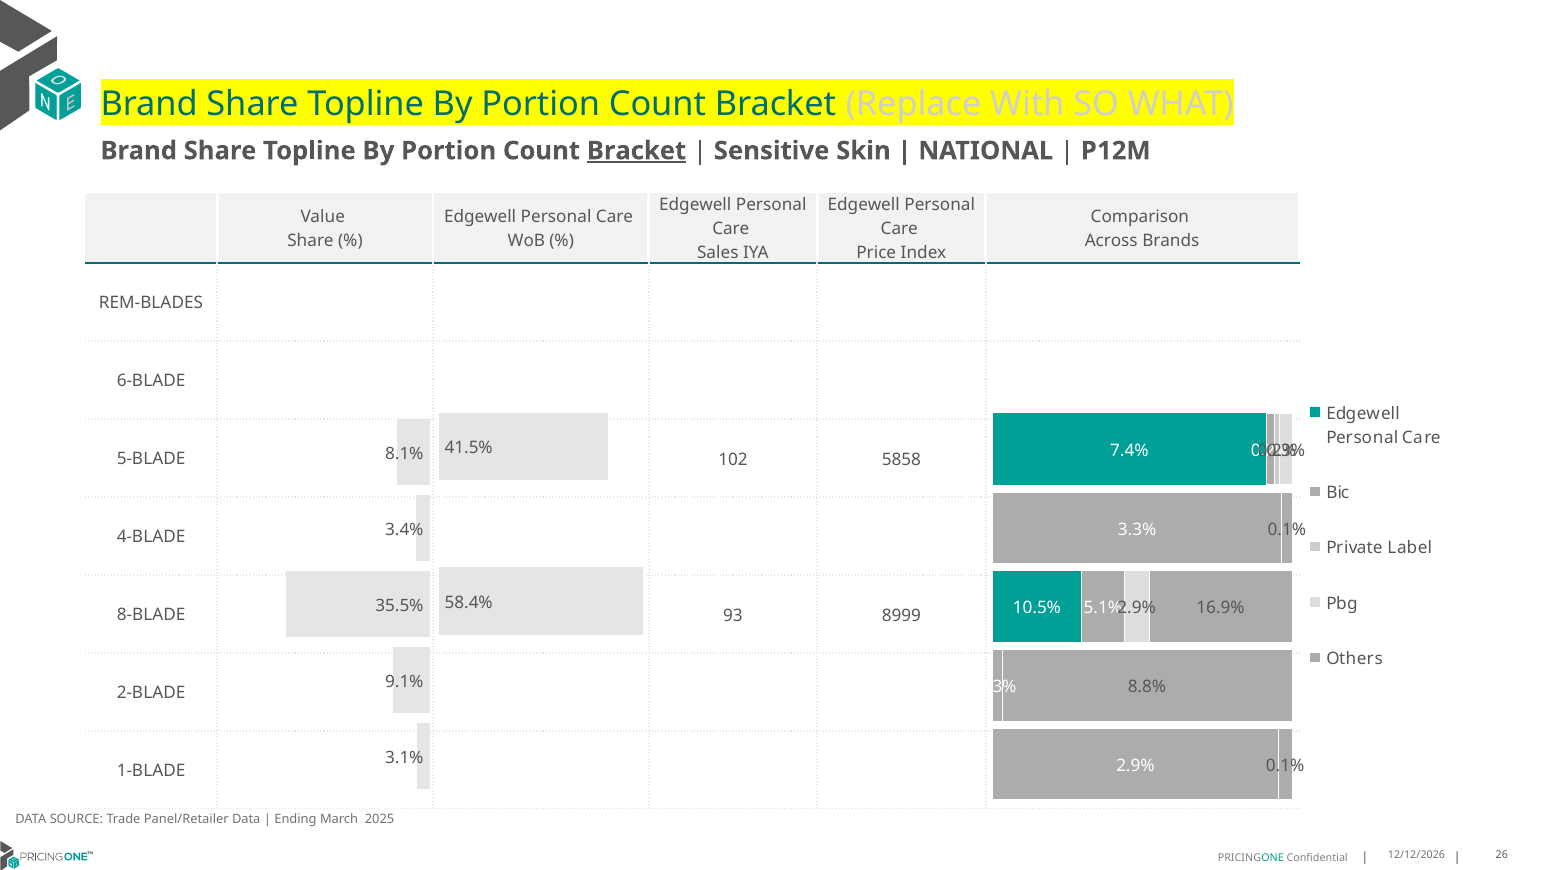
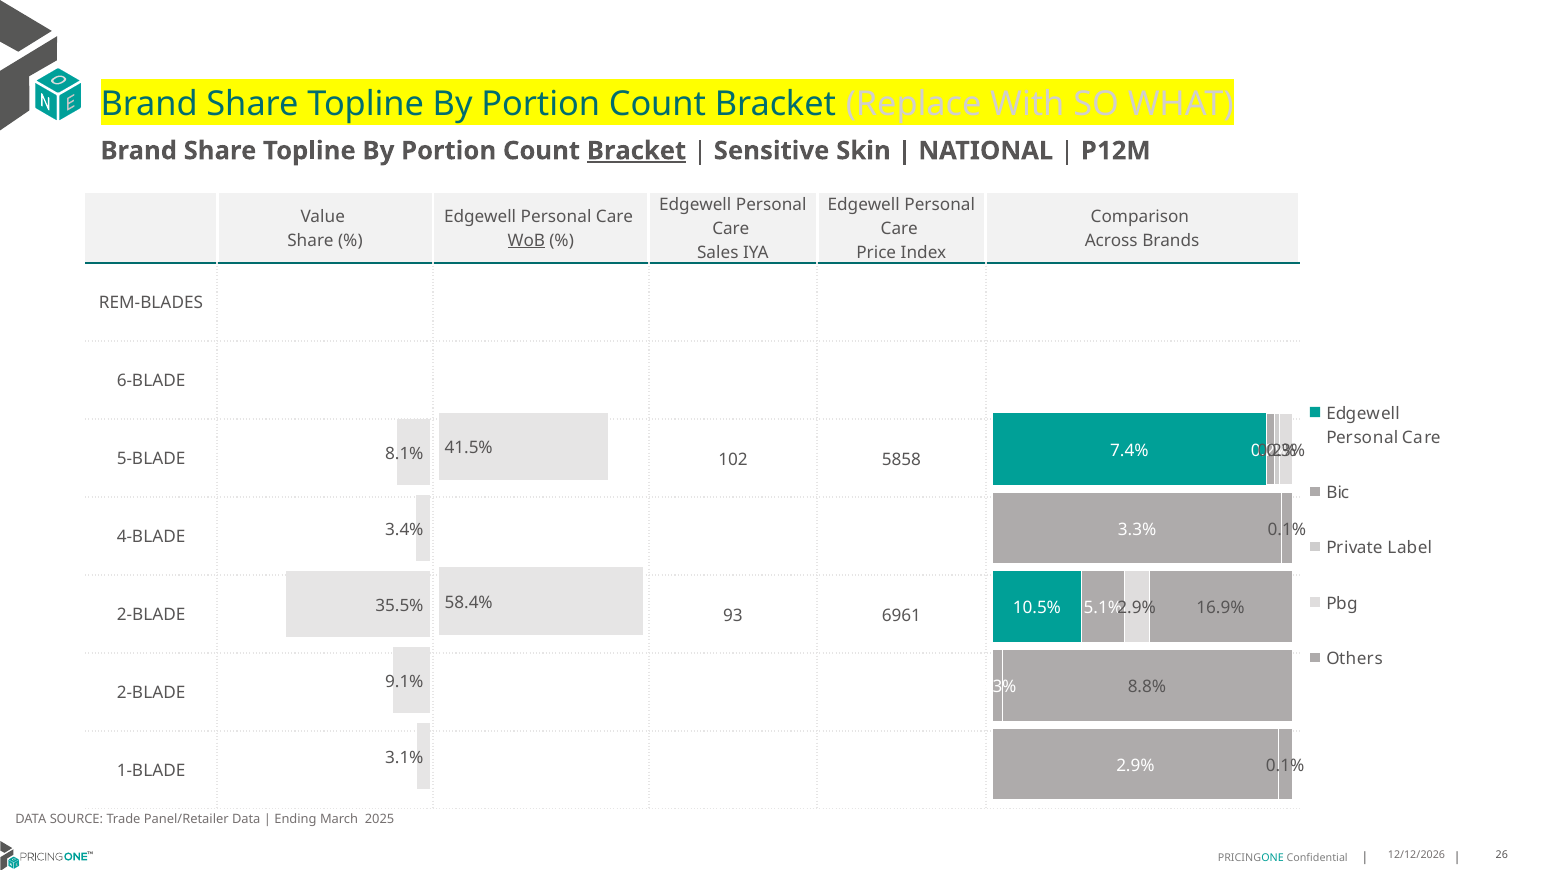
WoB underline: none -> present
8-BLADE at (151, 615): 8-BLADE -> 2-BLADE
8999: 8999 -> 6961
